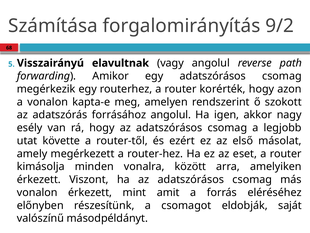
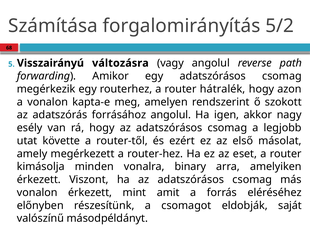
9/2: 9/2 -> 5/2
elavultnak: elavultnak -> változásra
korérték: korérték -> hátralék
között: között -> binary
